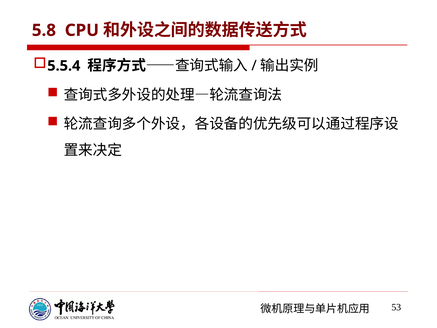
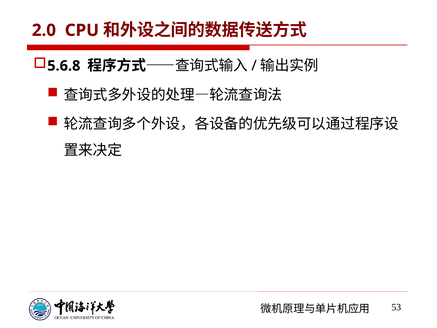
5.8: 5.8 -> 2.0
5.5.4: 5.5.4 -> 5.6.8
